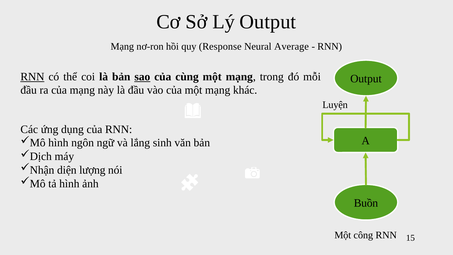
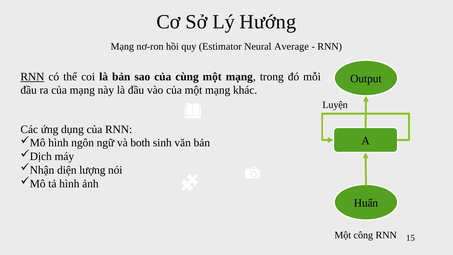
Lý Output: Output -> Hướng
Response: Response -> Estimator
sao underline: present -> none
lắng: lắng -> both
Buồn: Buồn -> Huấn
